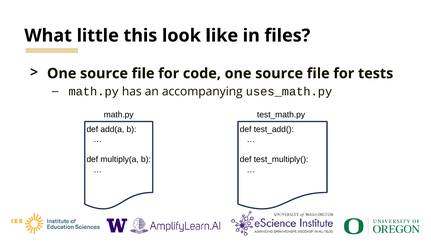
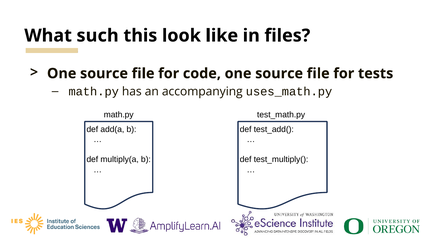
little: little -> such
